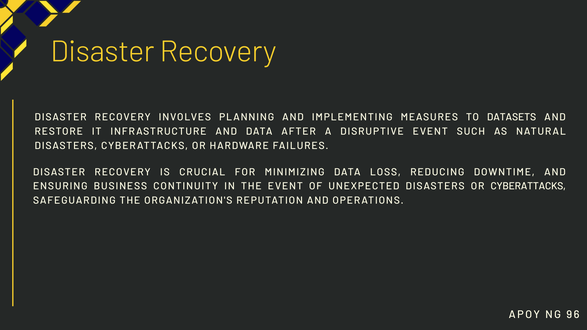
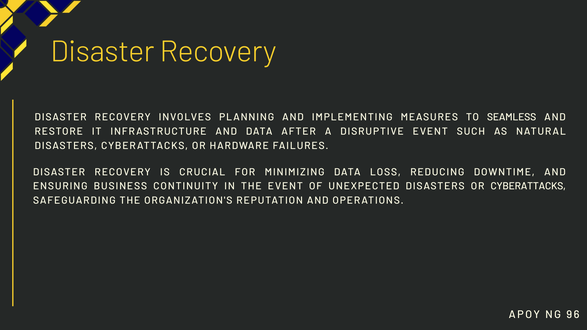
DATASETS: DATASETS -> SEAMLESS
